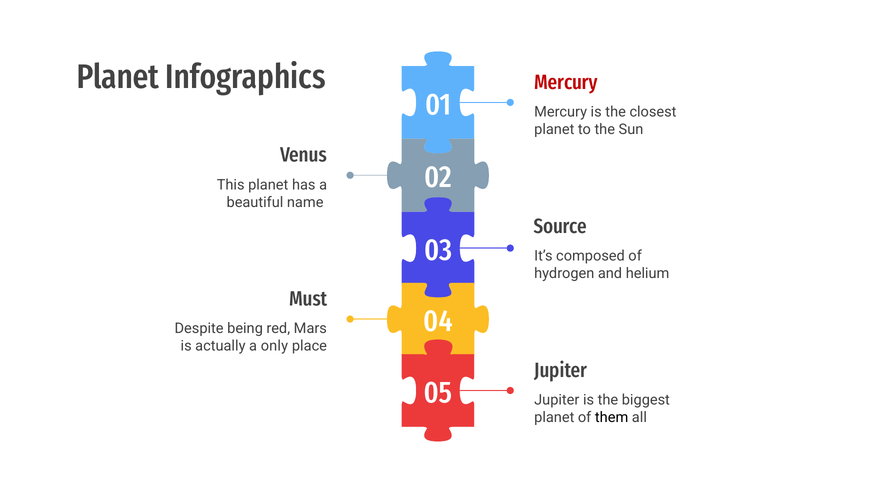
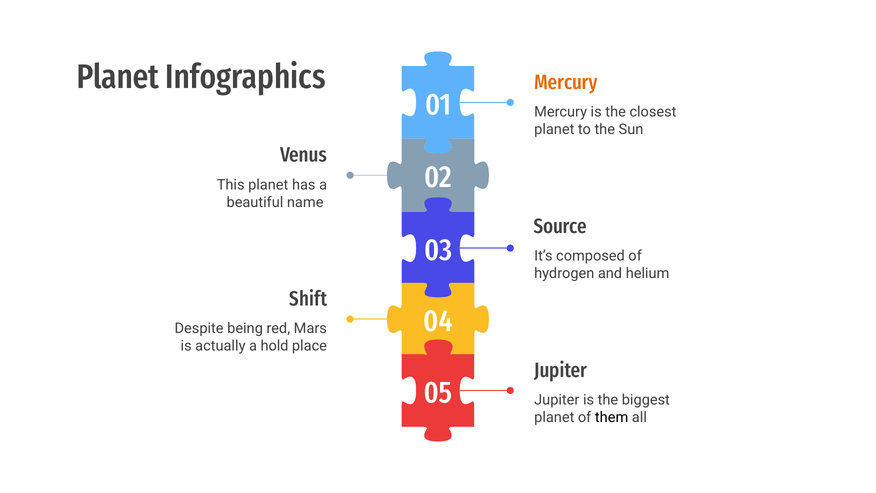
Mercury at (566, 82) colour: red -> orange
Must: Must -> Shift
only: only -> hold
